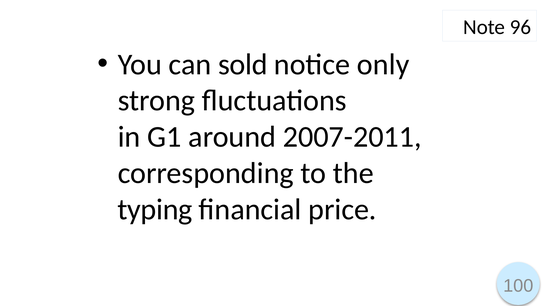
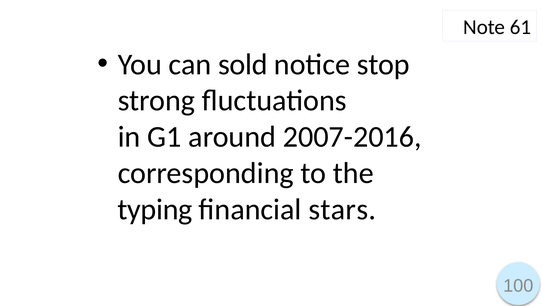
96: 96 -> 61
only: only -> stop
2007-2011: 2007-2011 -> 2007-2016
price: price -> stars
